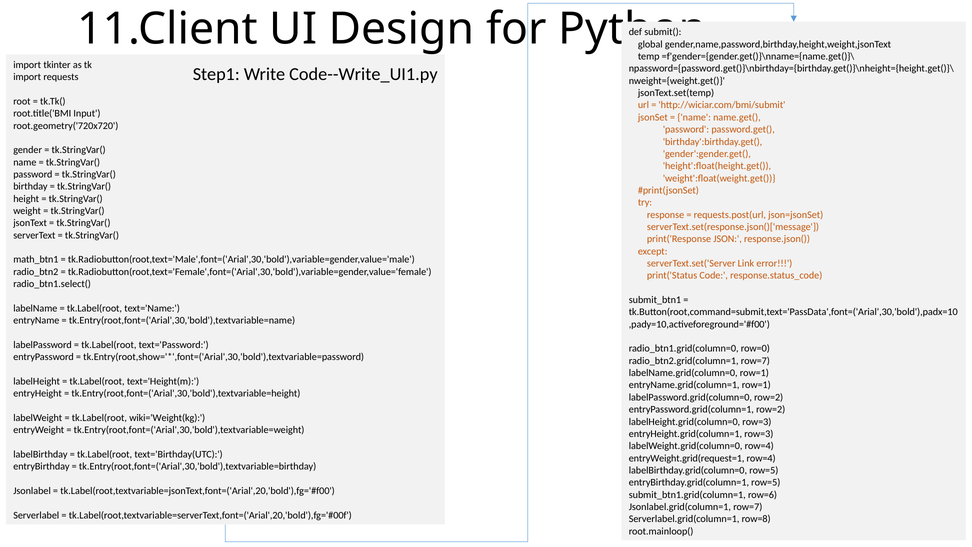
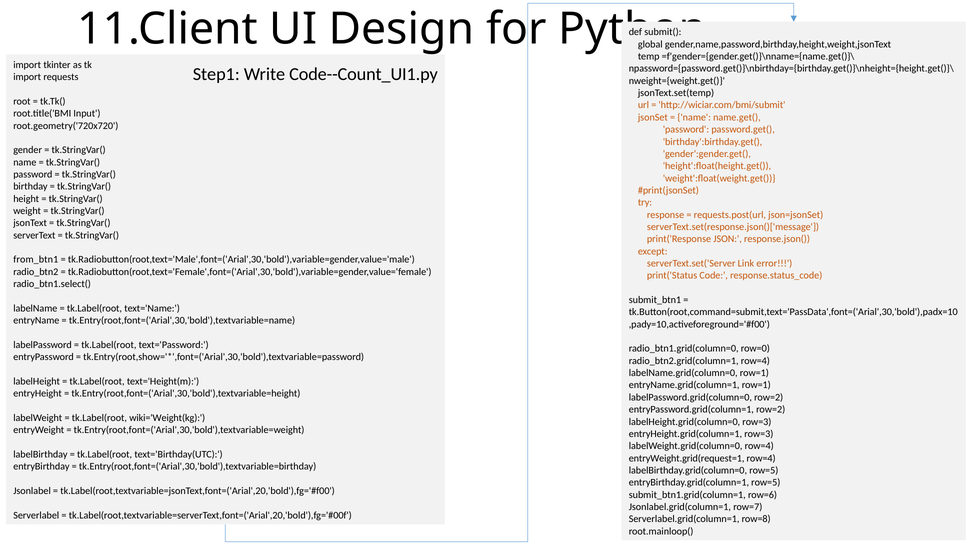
Code--Write_UI1.py: Code--Write_UI1.py -> Code--Count_UI1.py
math_btn1: math_btn1 -> from_btn1
radio_btn2.grid(column=1 row=7: row=7 -> row=4
